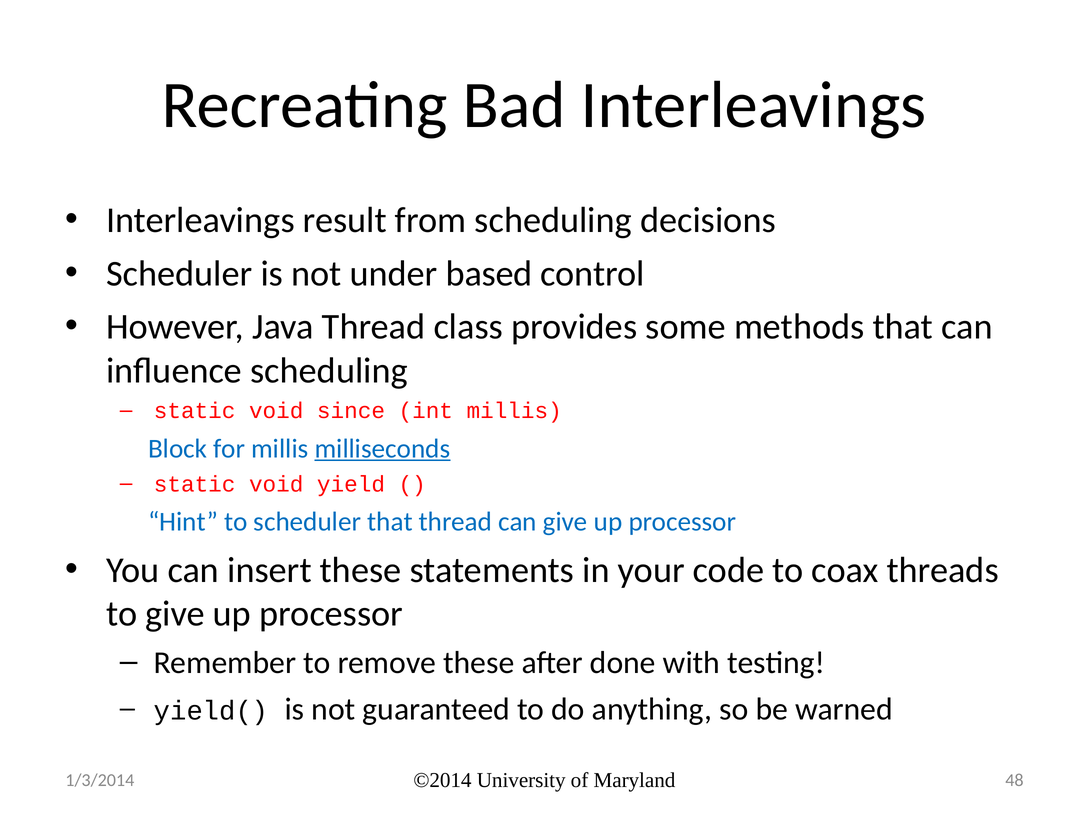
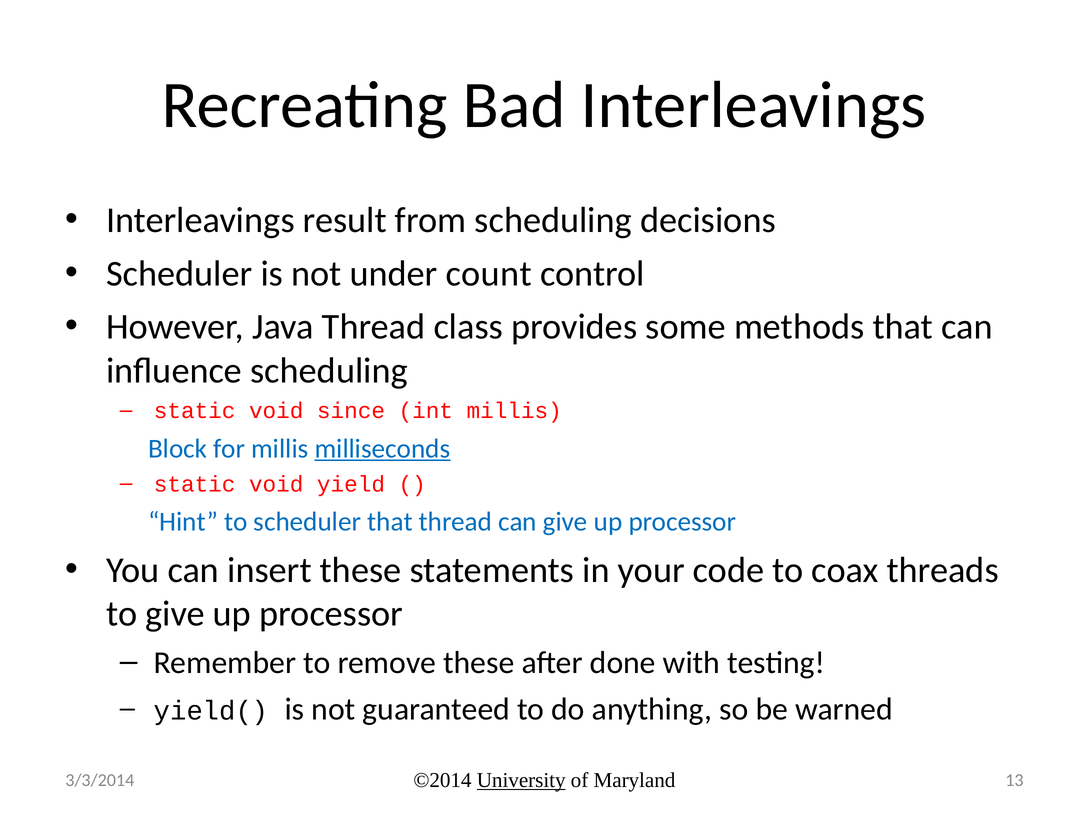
based: based -> count
University underline: none -> present
48: 48 -> 13
1/3/2014: 1/3/2014 -> 3/3/2014
